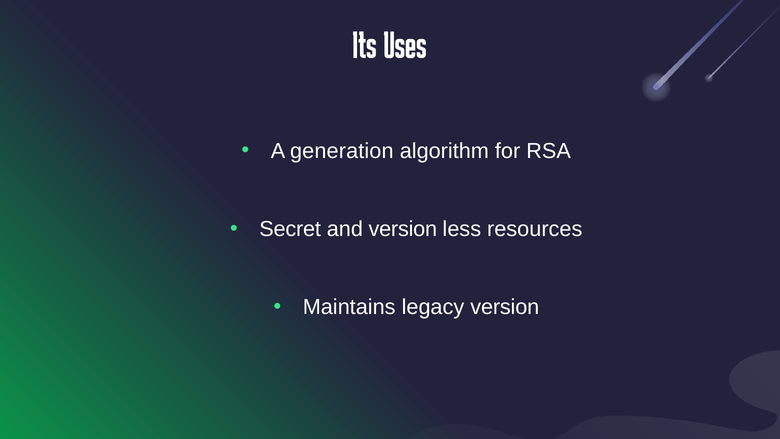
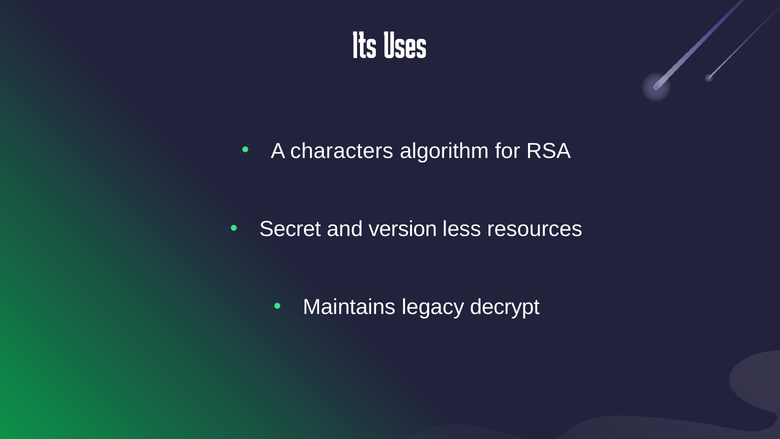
generation: generation -> characters
legacy version: version -> decrypt
